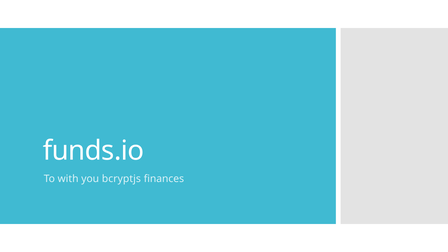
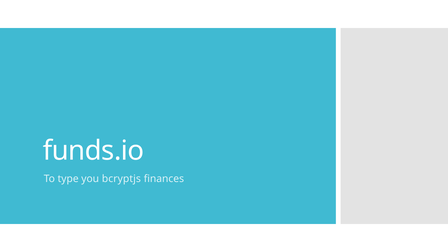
with: with -> type
